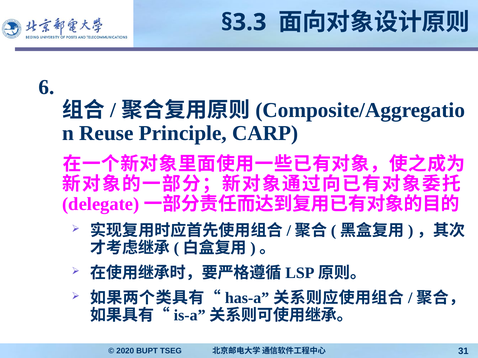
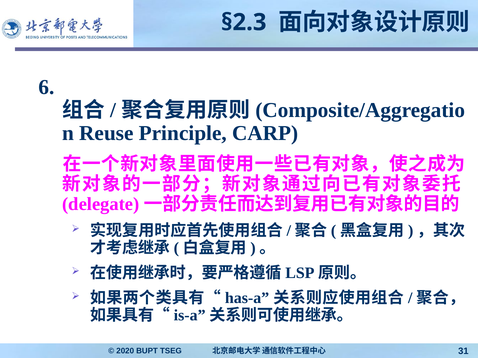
§3.3: §3.3 -> §2.3
